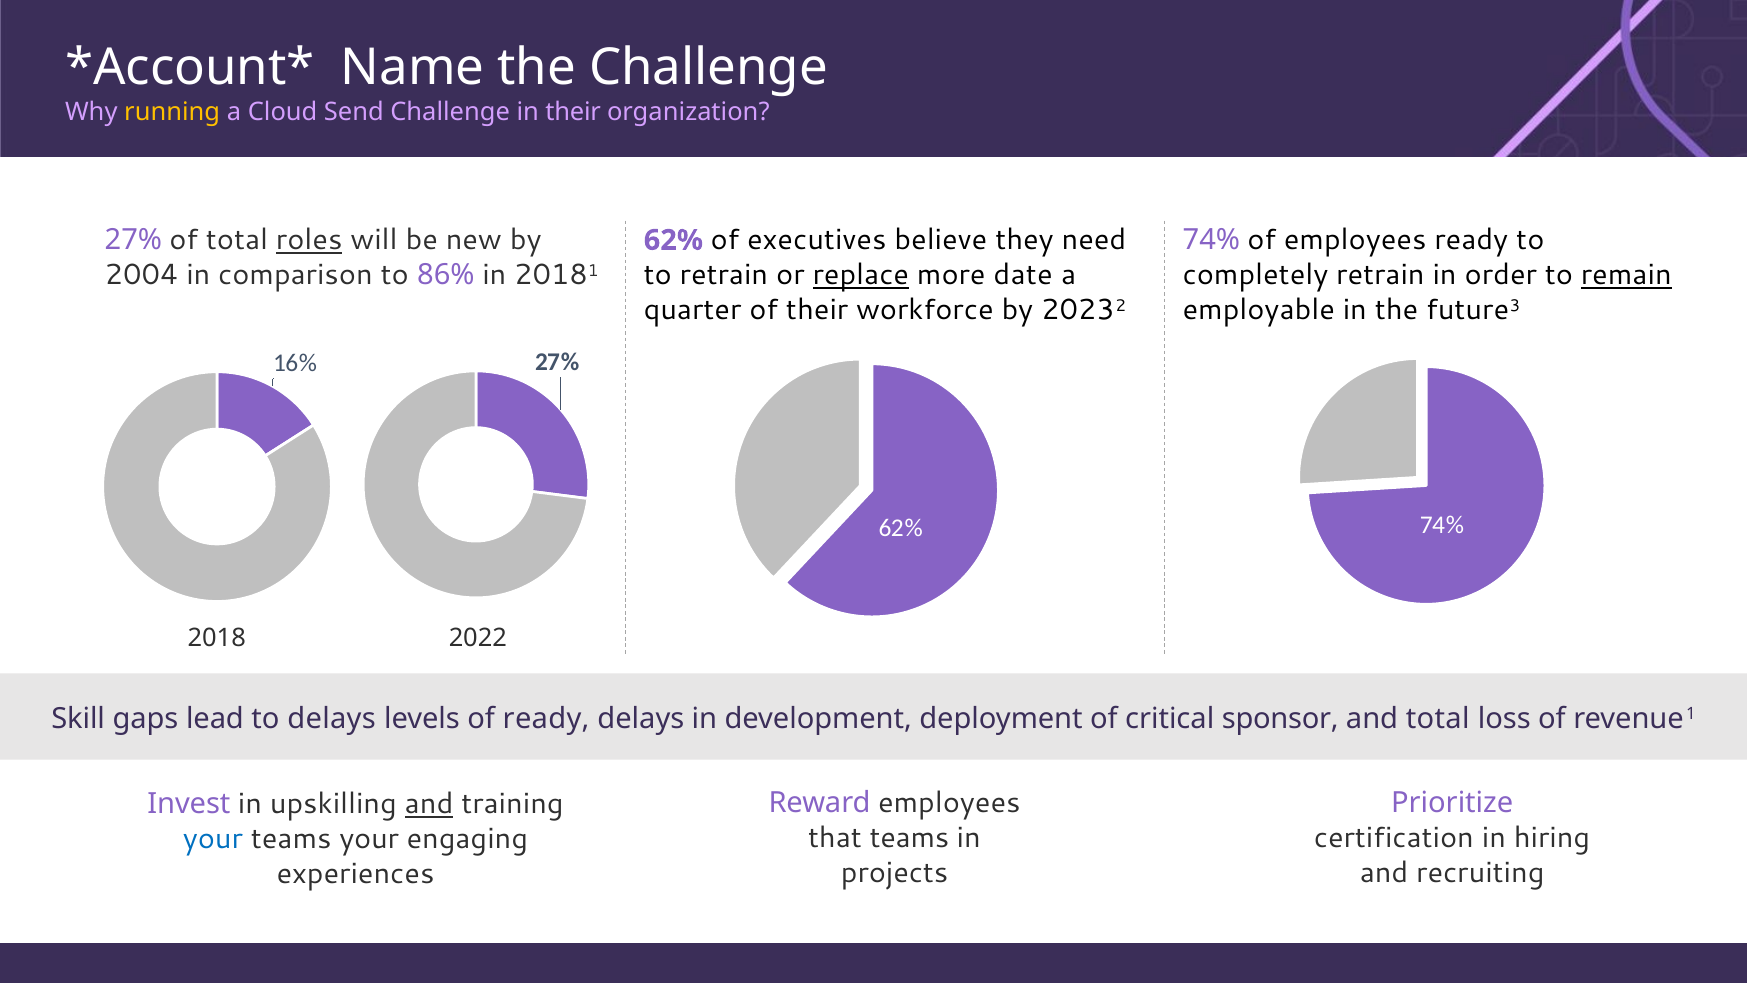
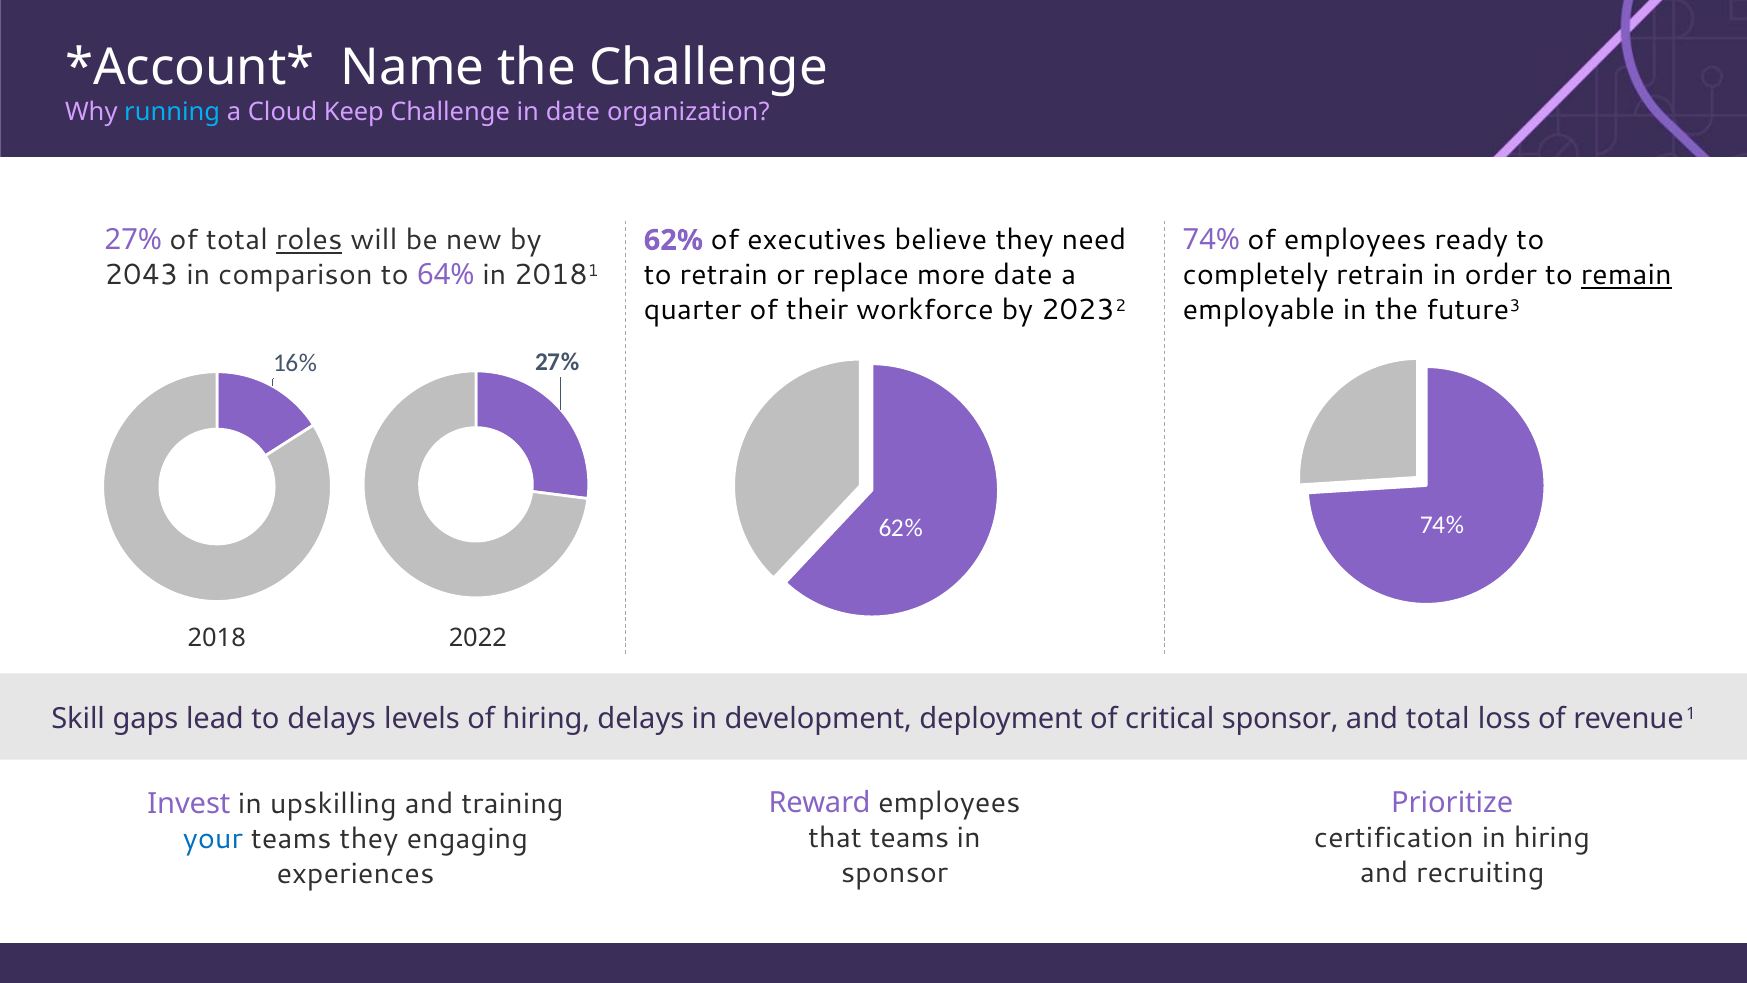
running colour: yellow -> light blue
Send: Send -> Keep
in their: their -> date
2004: 2004 -> 2043
86%: 86% -> 64%
replace underline: present -> none
of ready: ready -> hiring
and at (429, 804) underline: present -> none
teams your: your -> they
projects at (895, 872): projects -> sponsor
